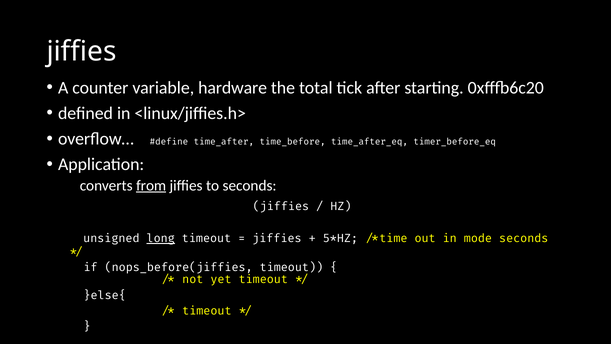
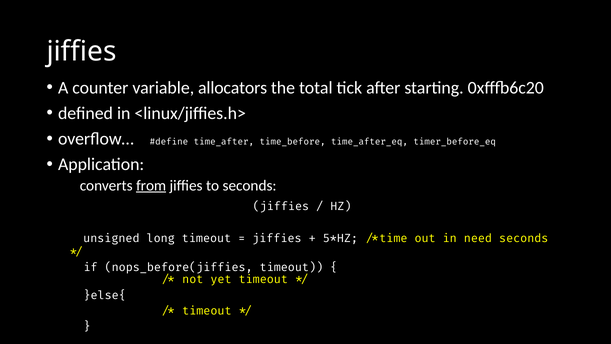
hardware: hardware -> allocators
long underline: present -> none
mode: mode -> need
